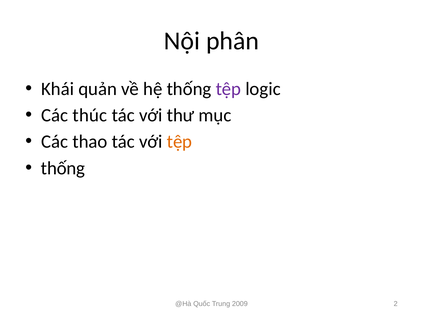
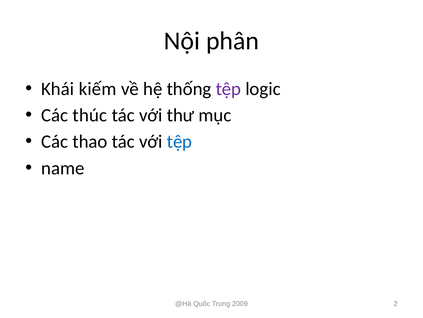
quản: quản -> kiếm
tệp at (179, 141) colour: orange -> blue
thống at (63, 168): thống -> name
